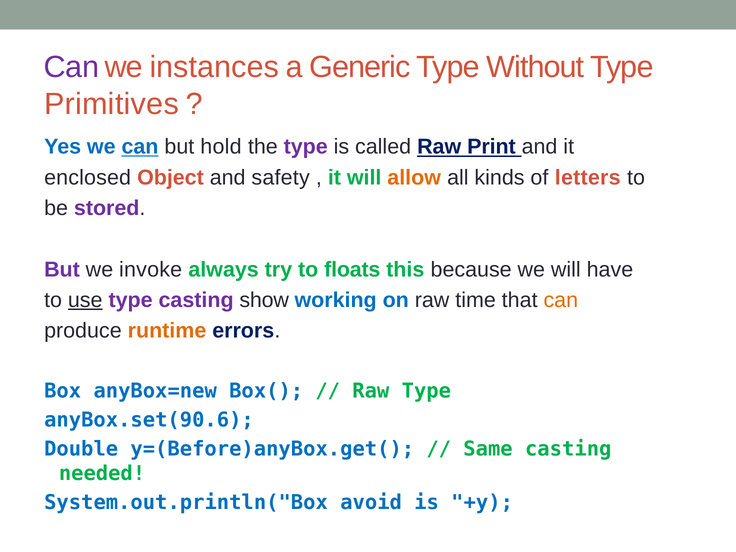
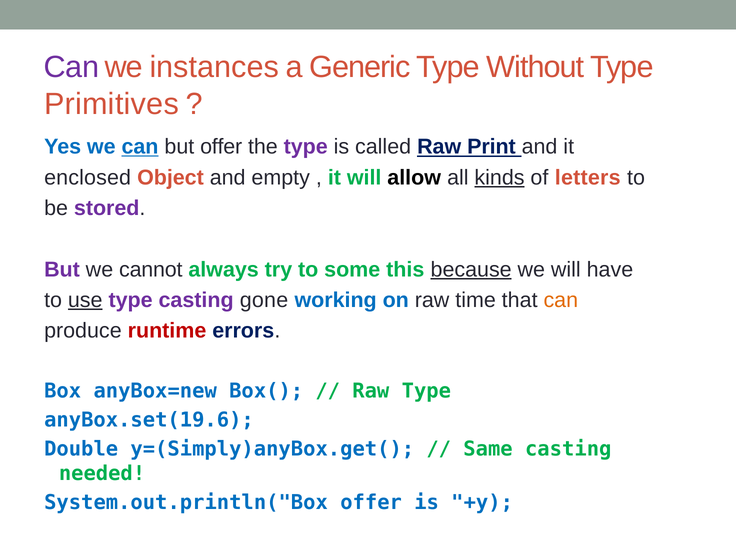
but hold: hold -> offer
safety: safety -> empty
allow colour: orange -> black
kinds underline: none -> present
invoke: invoke -> cannot
floats: floats -> some
because underline: none -> present
show: show -> gone
runtime colour: orange -> red
anyBox.set(90.6: anyBox.set(90.6 -> anyBox.set(19.6
y=(Before)anyBox.get(: y=(Before)anyBox.get( -> y=(Simply)anyBox.get(
System.out.println("Box avoid: avoid -> offer
